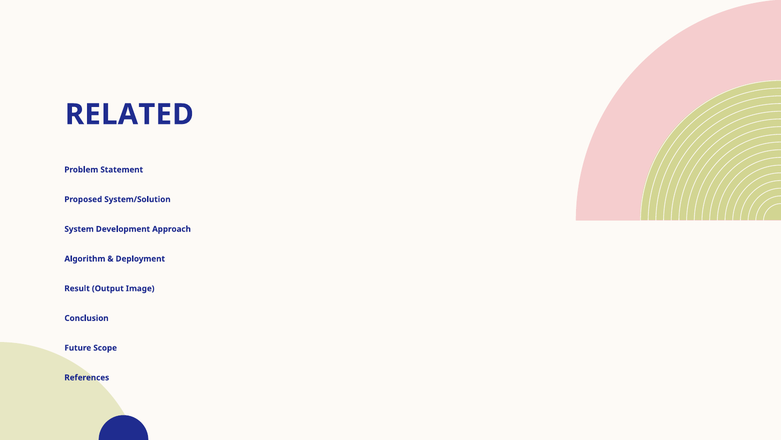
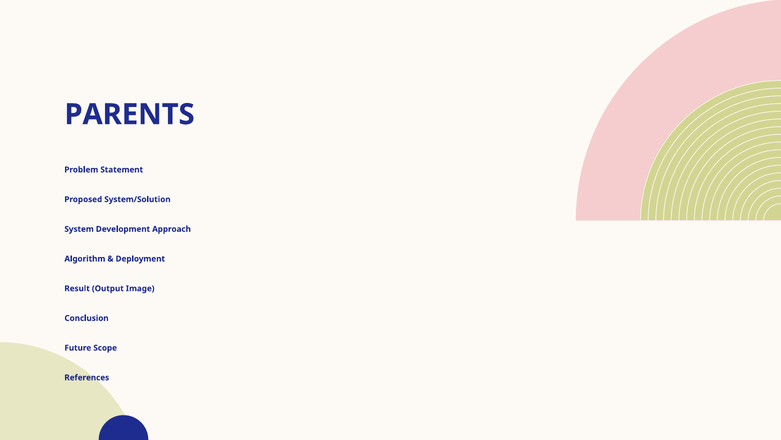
RELATED: RELATED -> PARENTS
